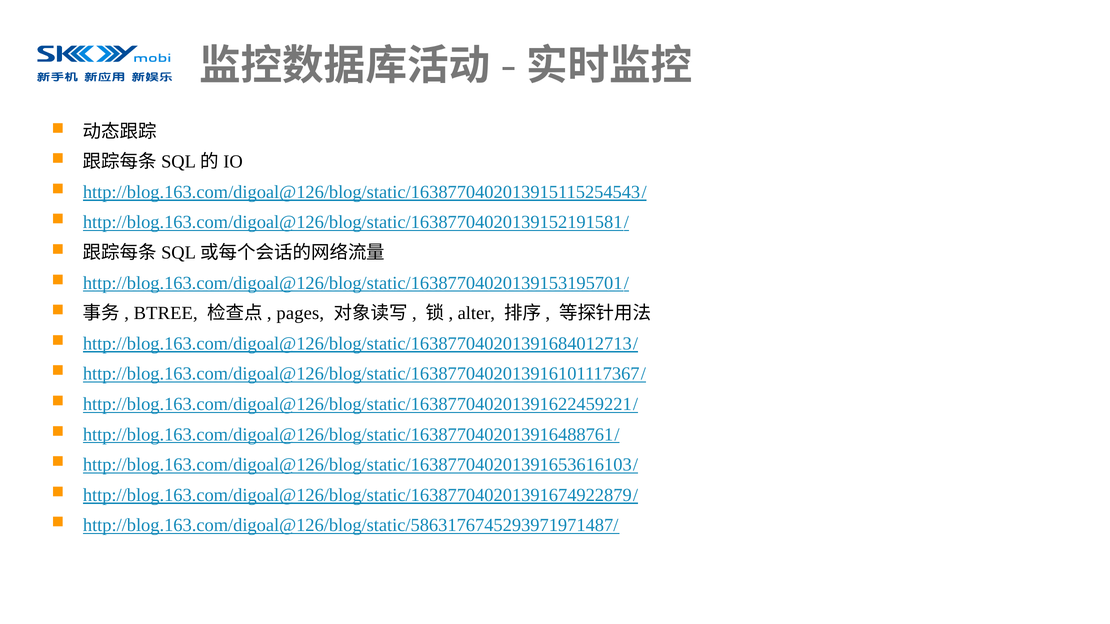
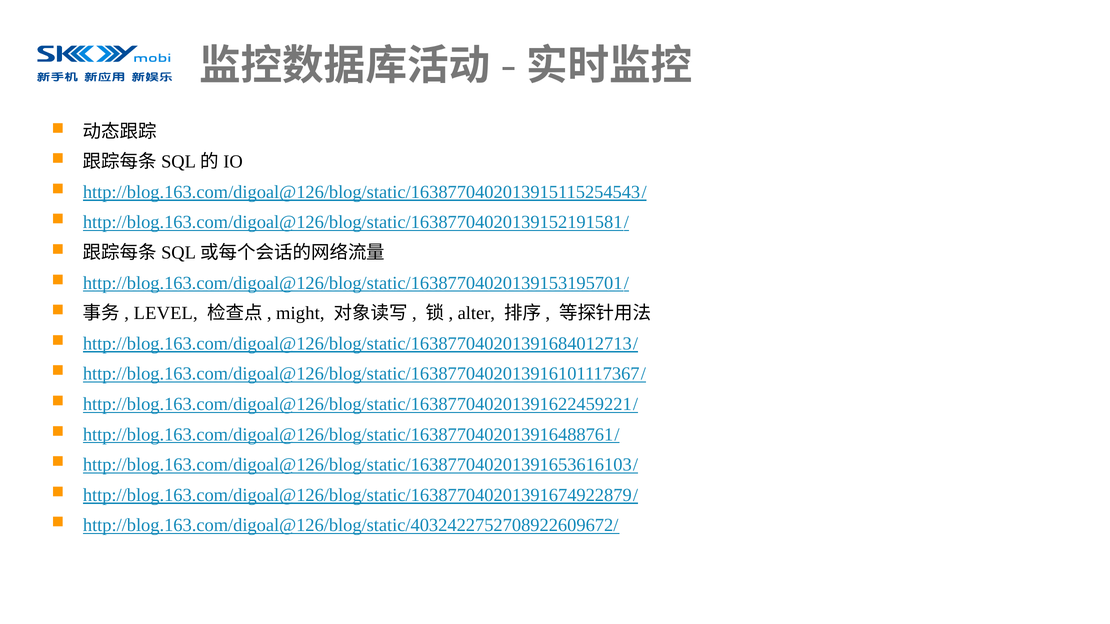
BTREE: BTREE -> LEVEL
pages: pages -> might
http://blog.163.com/digoal@126/blog/static/5863176745293971971487/: http://blog.163.com/digoal@126/blog/static/5863176745293971971487/ -> http://blog.163.com/digoal@126/blog/static/4032422752708922609672/
